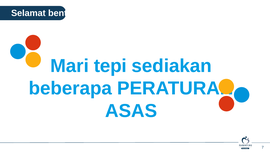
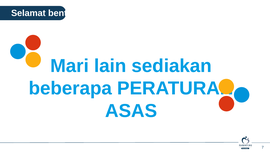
tepi: tepi -> lain
